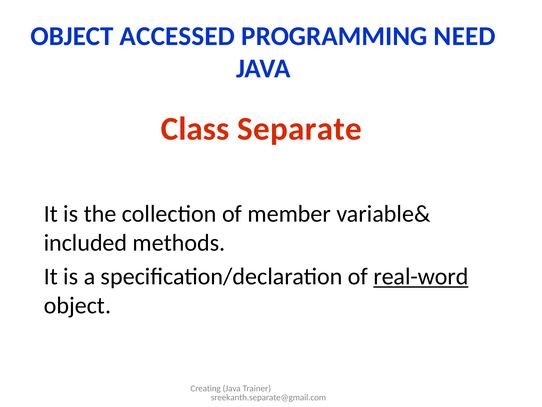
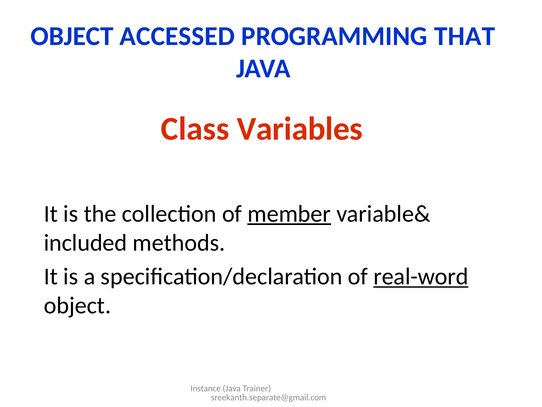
NEED: NEED -> THAT
Separate: Separate -> Variables
member underline: none -> present
Creating: Creating -> Instance
